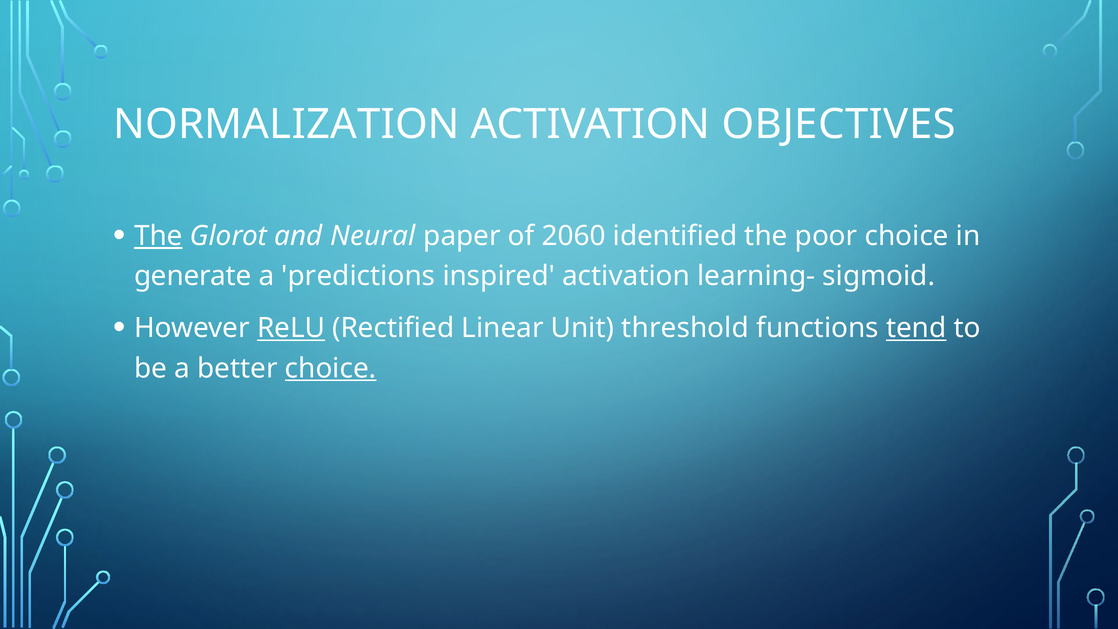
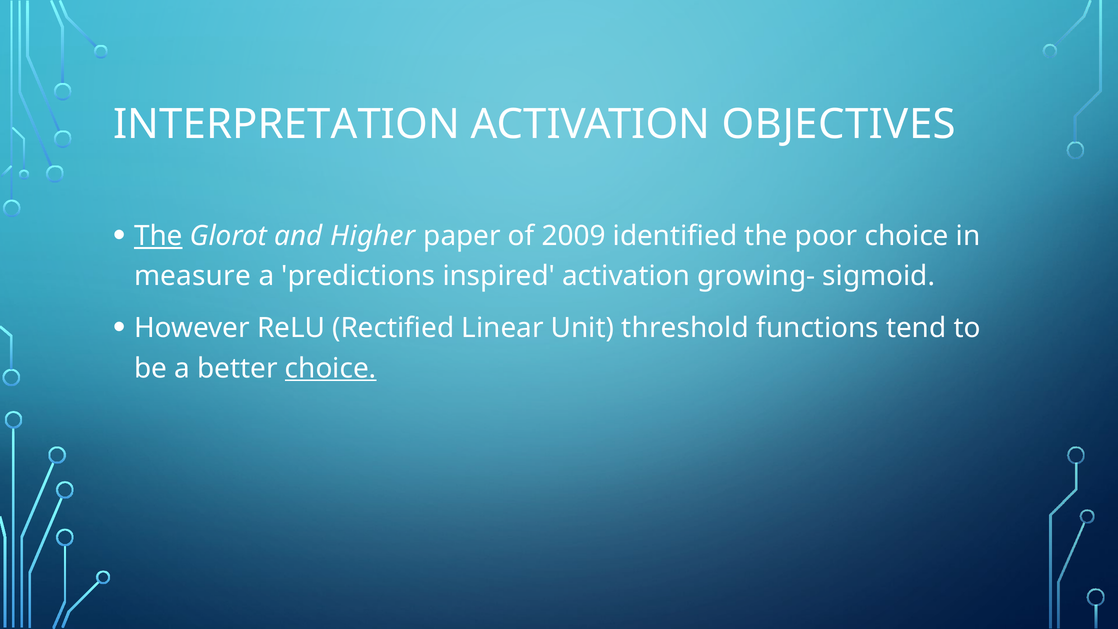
NORMALIZATION: NORMALIZATION -> INTERPRETATION
Neural: Neural -> Higher
2060: 2060 -> 2009
generate: generate -> measure
learning-: learning- -> growing-
ReLU underline: present -> none
tend underline: present -> none
